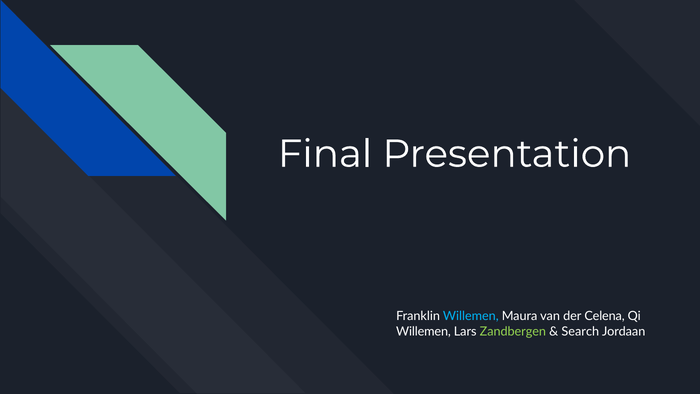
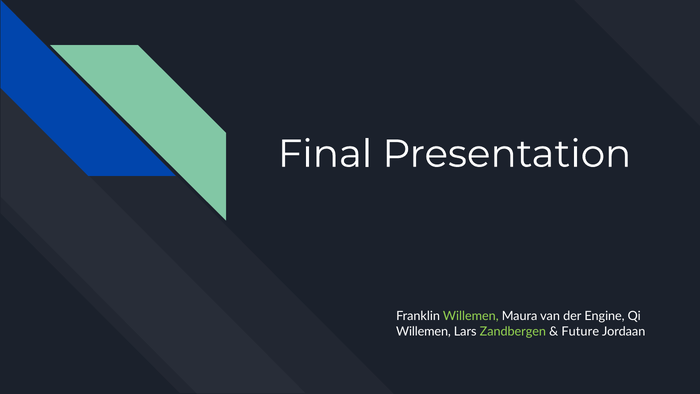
Willemen at (471, 316) colour: light blue -> light green
Celena: Celena -> Engine
Search: Search -> Future
